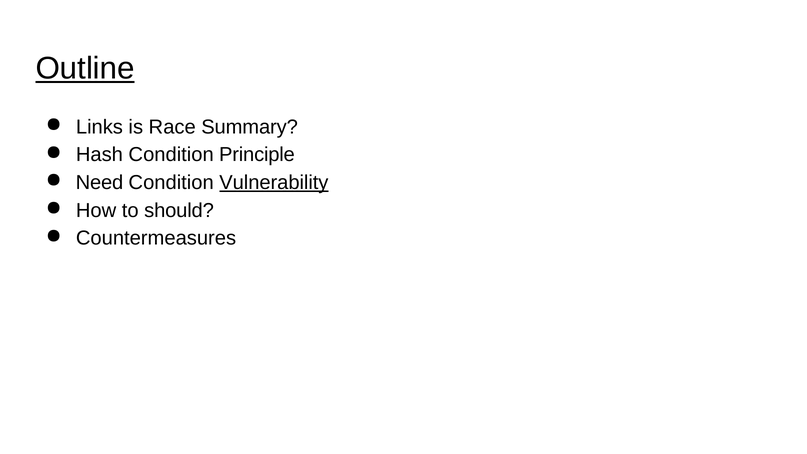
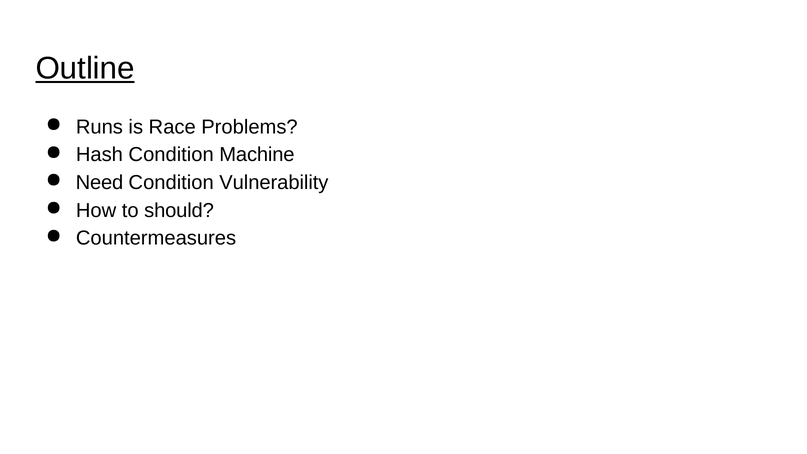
Links: Links -> Runs
Summary: Summary -> Problems
Principle: Principle -> Machine
Vulnerability underline: present -> none
